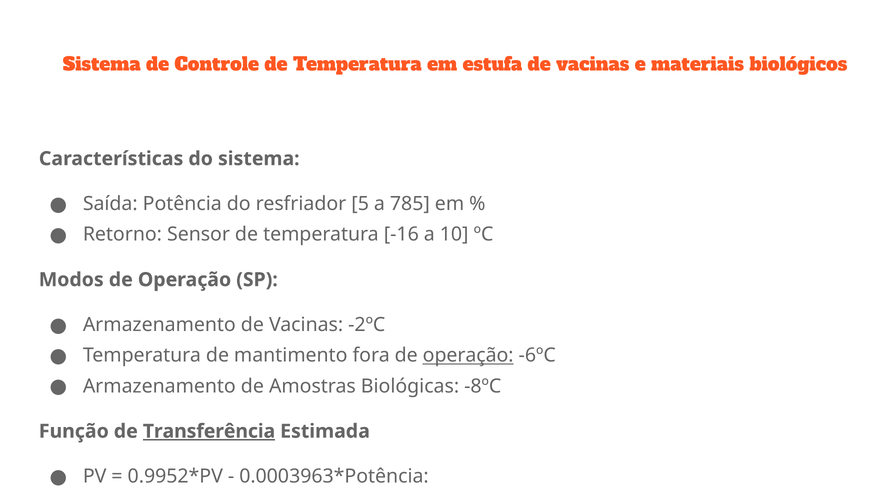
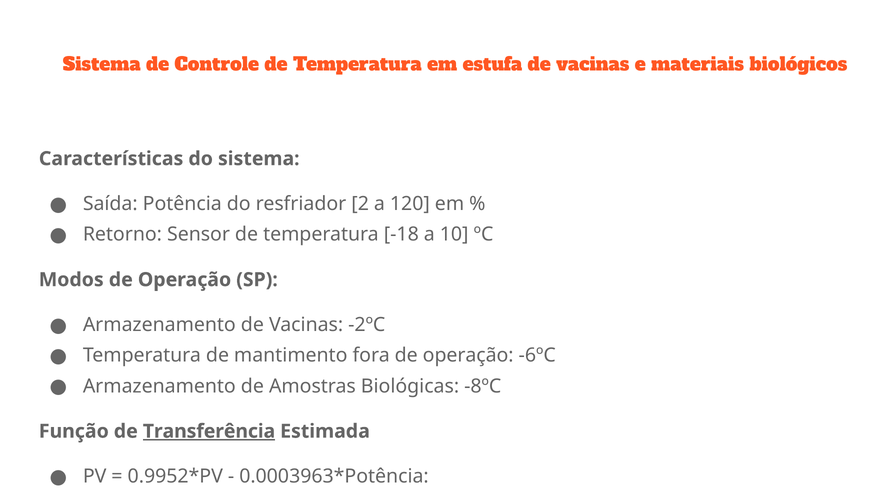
5: 5 -> 2
785: 785 -> 120
-16: -16 -> -18
operação at (468, 355) underline: present -> none
